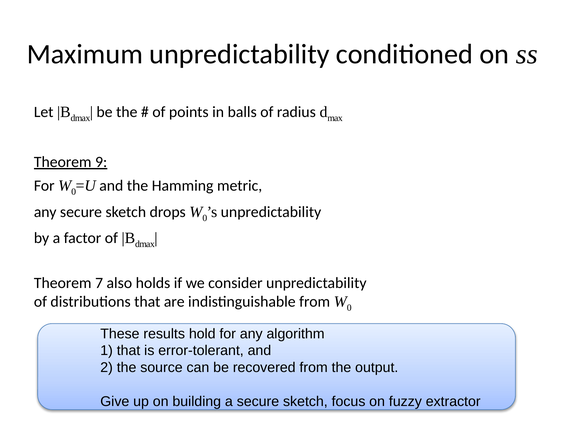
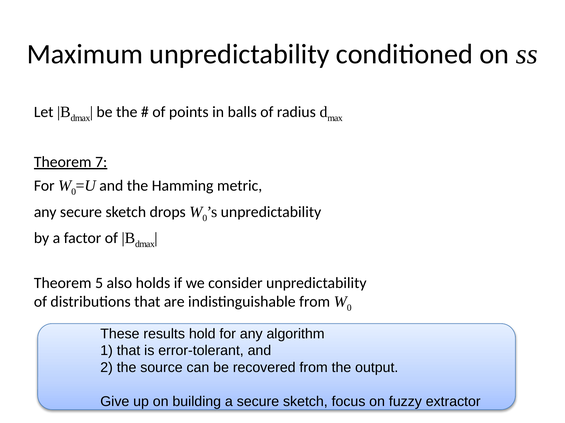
9: 9 -> 7
7: 7 -> 5
